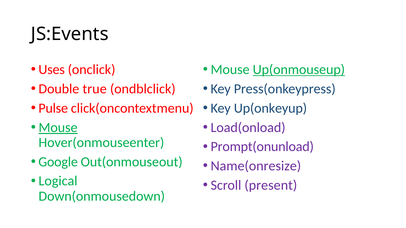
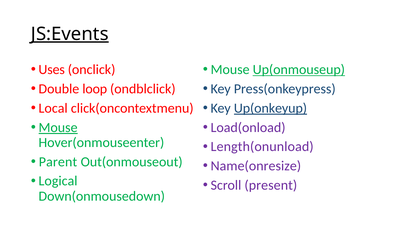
JS:Events underline: none -> present
true: true -> loop
Pulse: Pulse -> Local
Up(onkeyup underline: none -> present
Prompt(onunload: Prompt(onunload -> Length(onunload
Google: Google -> Parent
